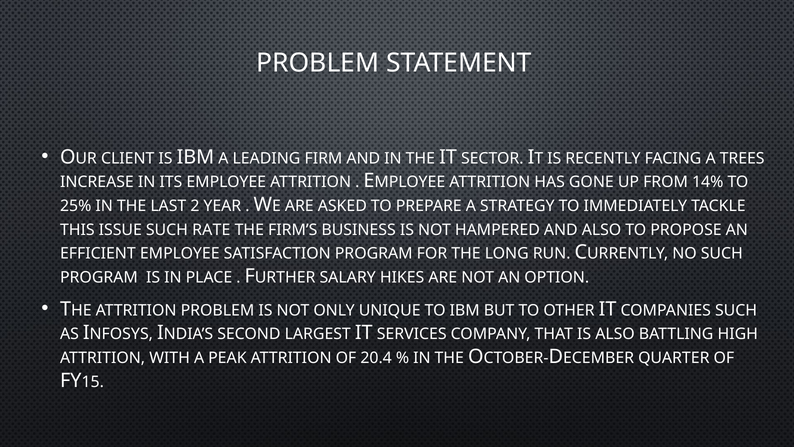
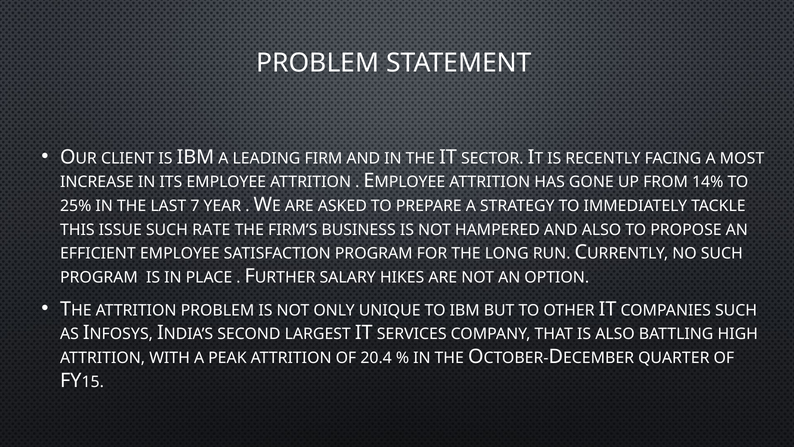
TREES: TREES -> MOST
2: 2 -> 7
